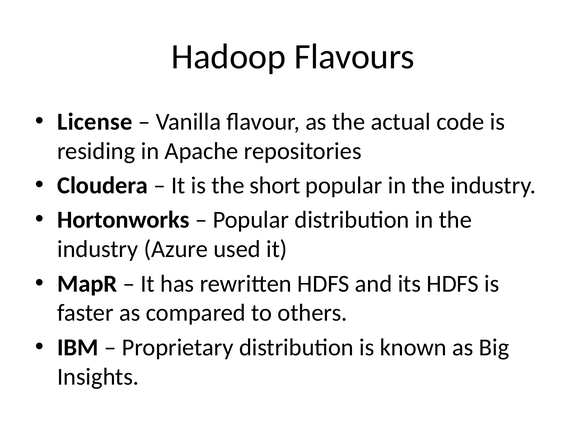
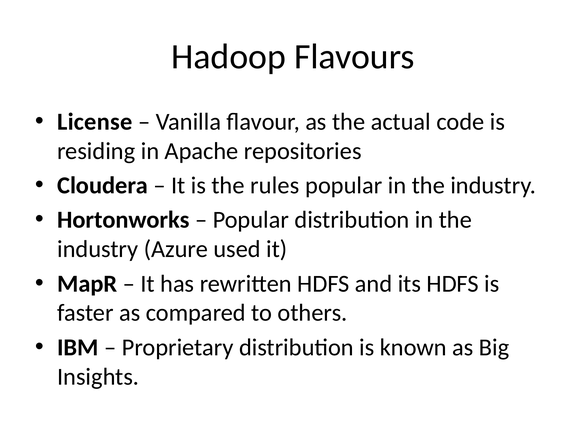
short: short -> rules
